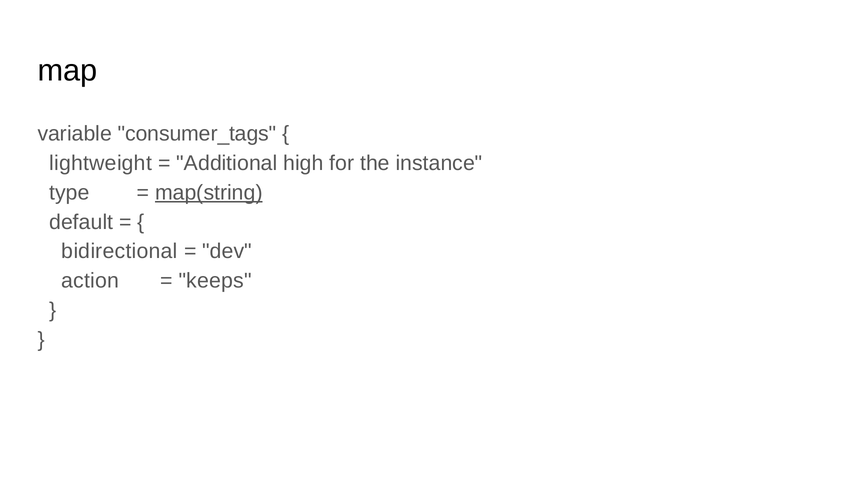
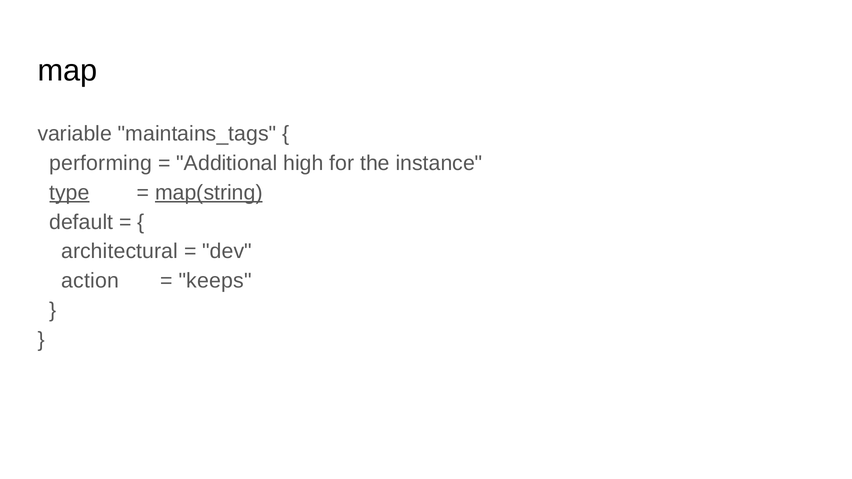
consumer_tags: consumer_tags -> maintains_tags
lightweight: lightweight -> performing
type underline: none -> present
bidirectional: bidirectional -> architectural
